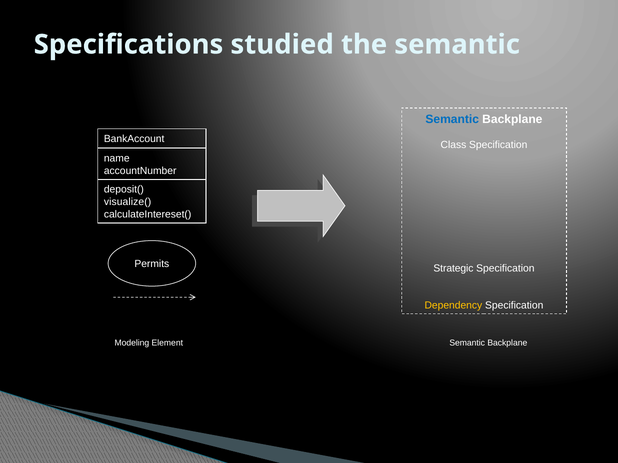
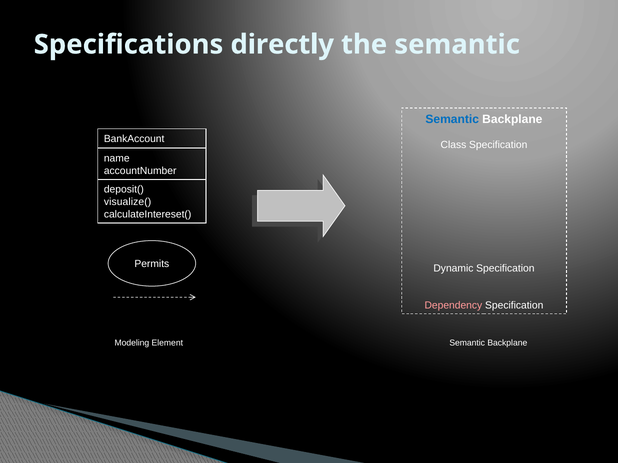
studied: studied -> directly
Strategic: Strategic -> Dynamic
Dependency colour: yellow -> pink
